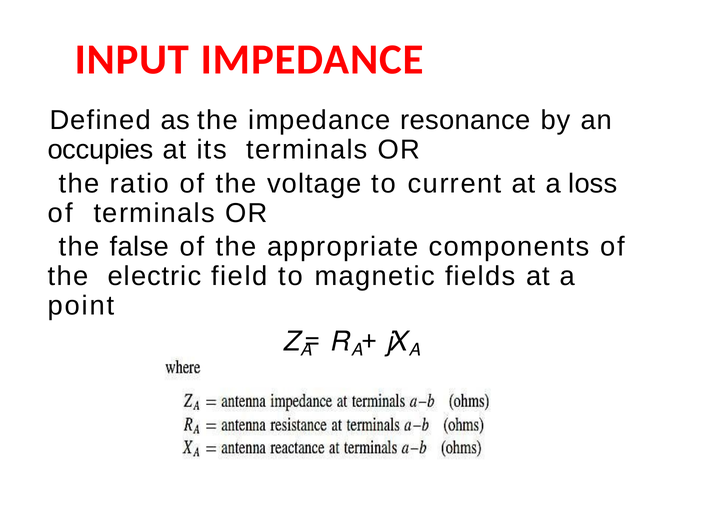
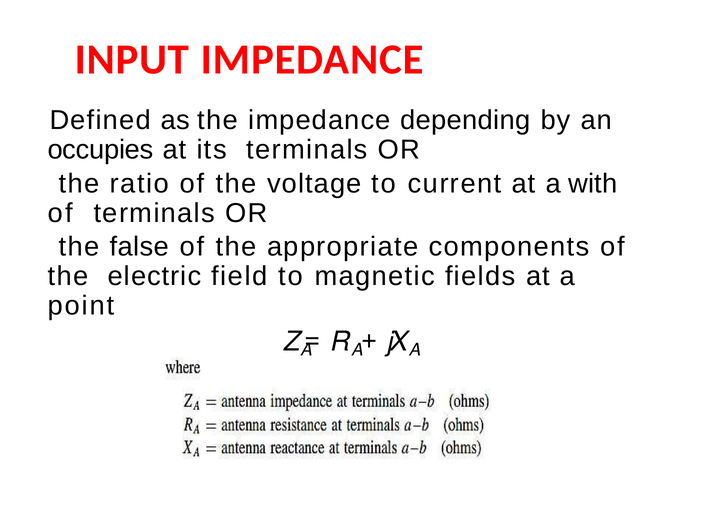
resonance: resonance -> depending
loss: loss -> with
